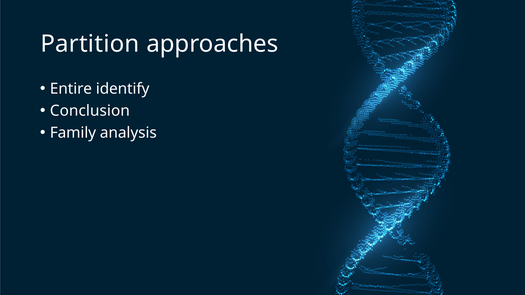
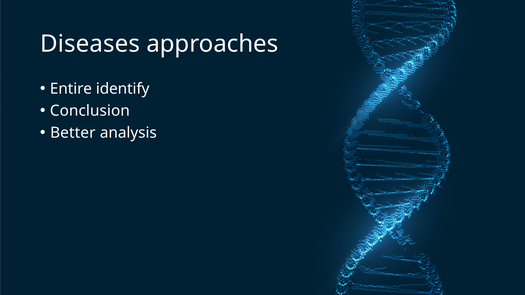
Partition: Partition -> Diseases
Family: Family -> Better
